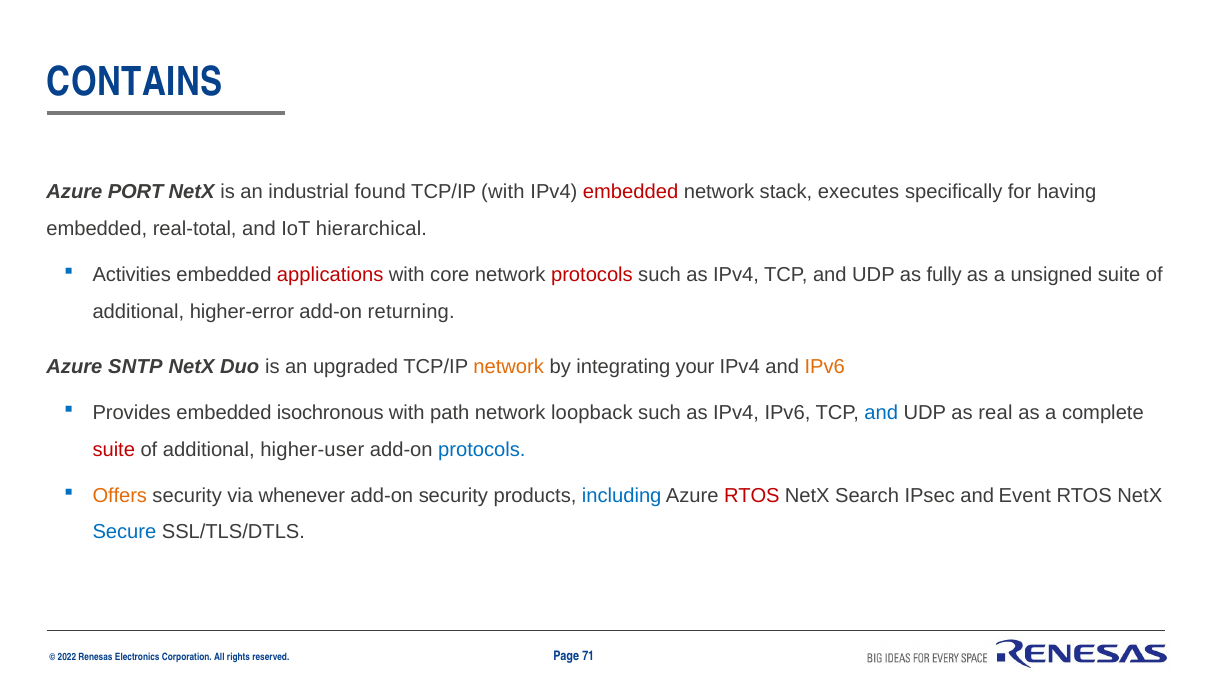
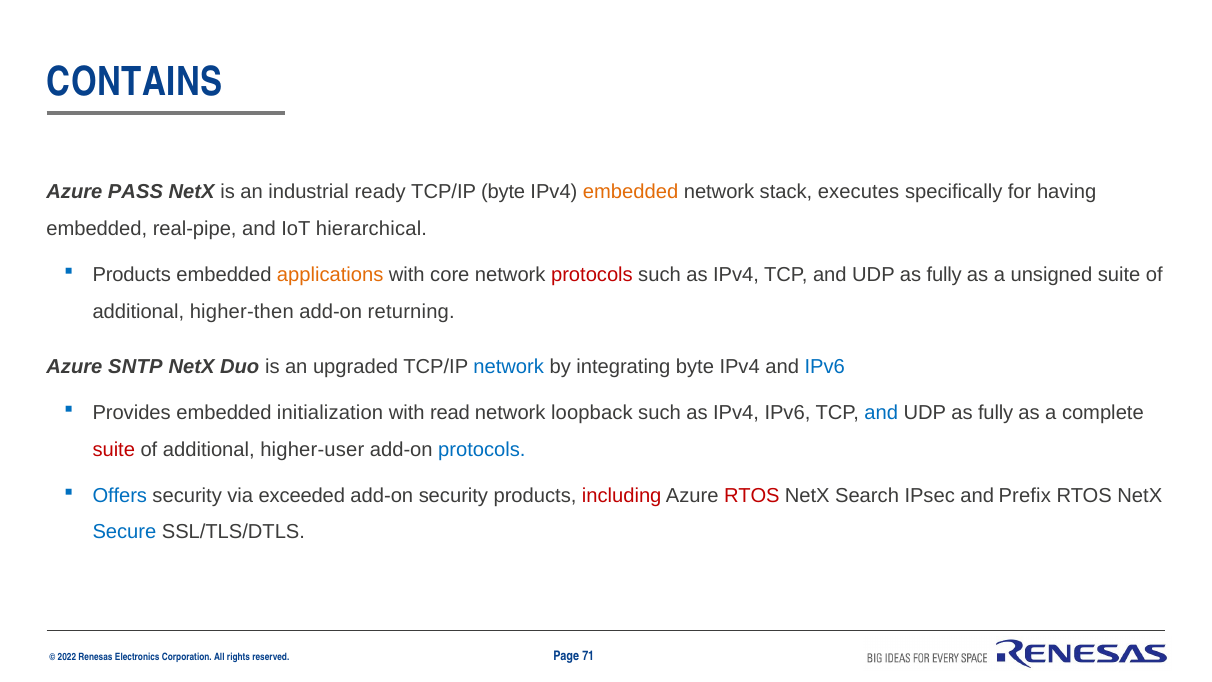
PORT: PORT -> PASS
found: found -> ready
TCP/IP with: with -> byte
embedded at (631, 192) colour: red -> orange
real-total: real-total -> real-pipe
Activities at (132, 275): Activities -> Products
applications colour: red -> orange
higher-error: higher-error -> higher-then
network at (509, 366) colour: orange -> blue
integrating your: your -> byte
IPv6 at (825, 366) colour: orange -> blue
isochronous: isochronous -> initialization
path: path -> read
real at (995, 413): real -> fully
Offers colour: orange -> blue
whenever: whenever -> exceeded
including colour: blue -> red
Event: Event -> Prefix
